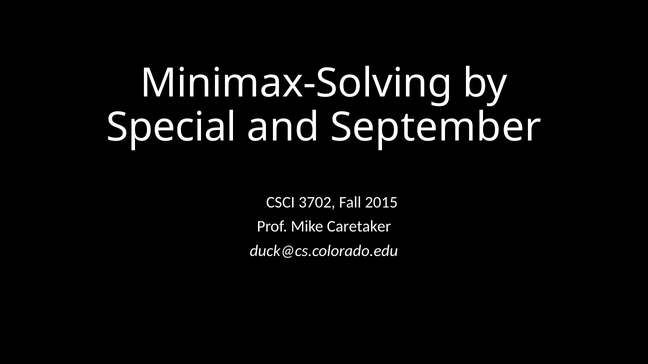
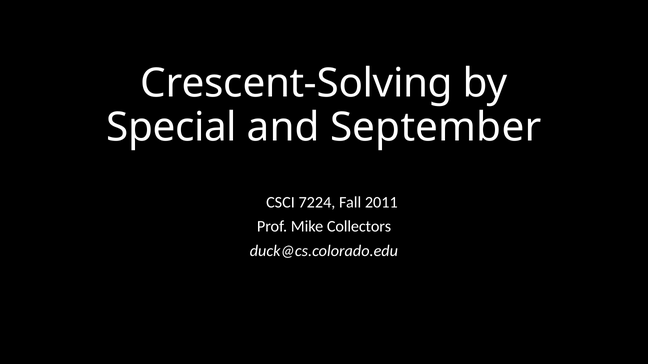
Minimax-Solving: Minimax-Solving -> Crescent-Solving
3702: 3702 -> 7224
2015: 2015 -> 2011
Caretaker: Caretaker -> Collectors
